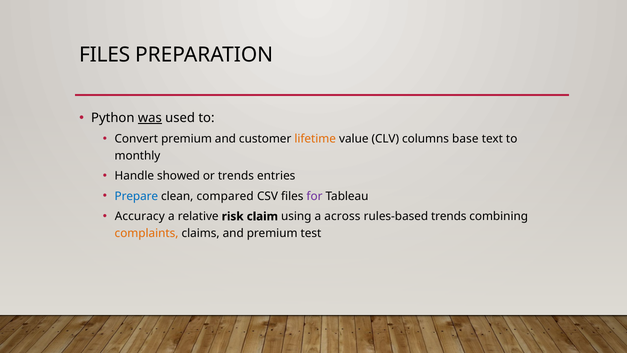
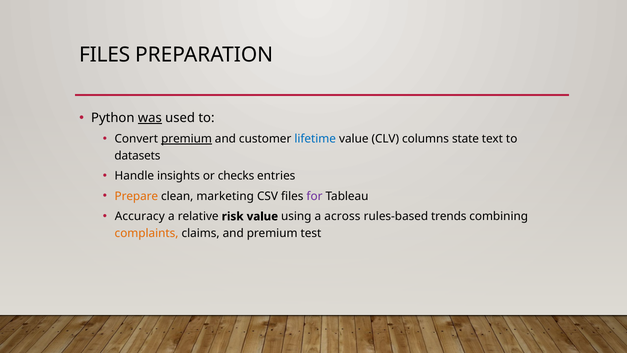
premium at (186, 139) underline: none -> present
lifetime colour: orange -> blue
base: base -> state
monthly: monthly -> datasets
showed: showed -> insights
or trends: trends -> checks
Prepare colour: blue -> orange
compared: compared -> marketing
risk claim: claim -> value
